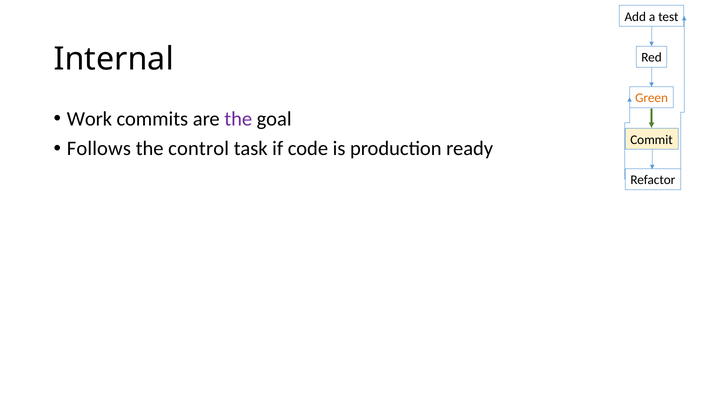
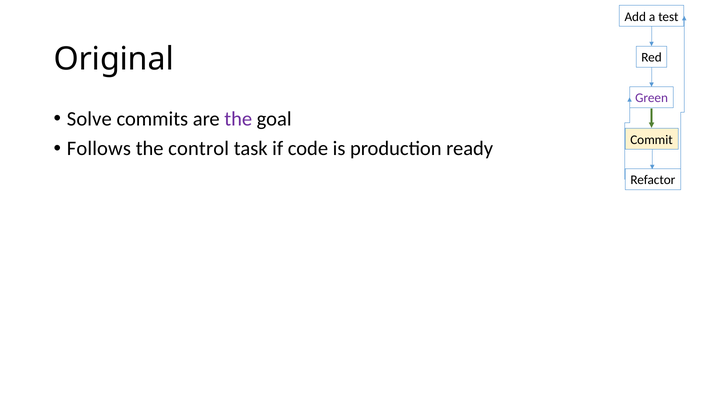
Internal: Internal -> Original
Green colour: orange -> purple
Work: Work -> Solve
